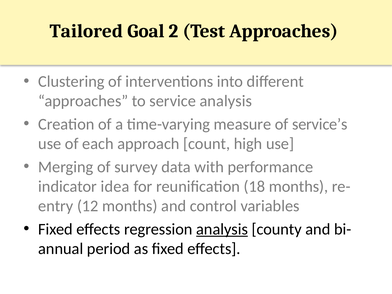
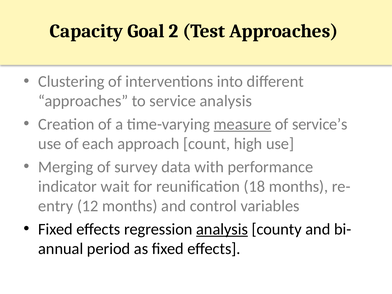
Tailored: Tailored -> Capacity
measure underline: none -> present
idea: idea -> wait
